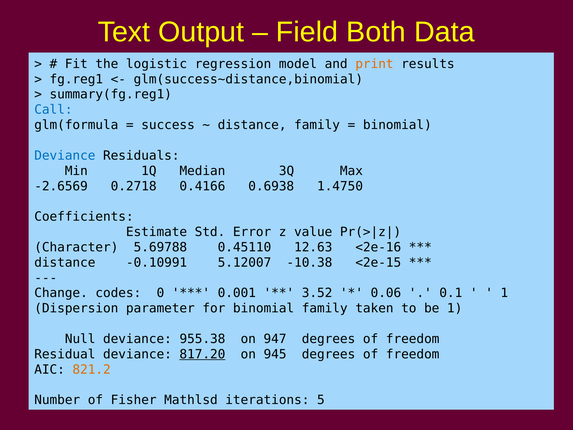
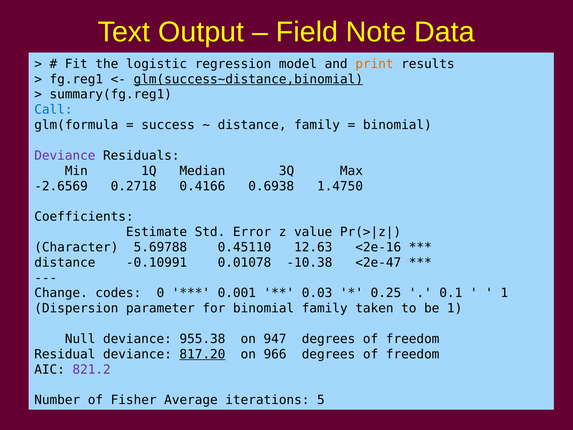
Both: Both -> Note
glm(success~distance,binomial underline: none -> present
Deviance at (65, 155) colour: blue -> purple
5.12007: 5.12007 -> 0.01078
<2e-15: <2e-15 -> <2e-47
3.52: 3.52 -> 0.03
0.06: 0.06 -> 0.25
945: 945 -> 966
821.2 colour: orange -> purple
Mathlsd: Mathlsd -> Average
